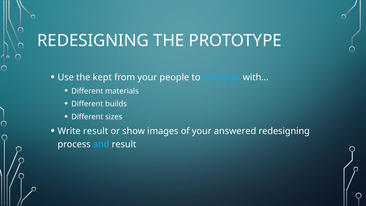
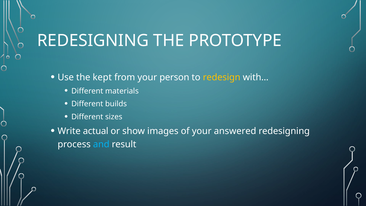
people: people -> person
redesign colour: light blue -> yellow
Write result: result -> actual
